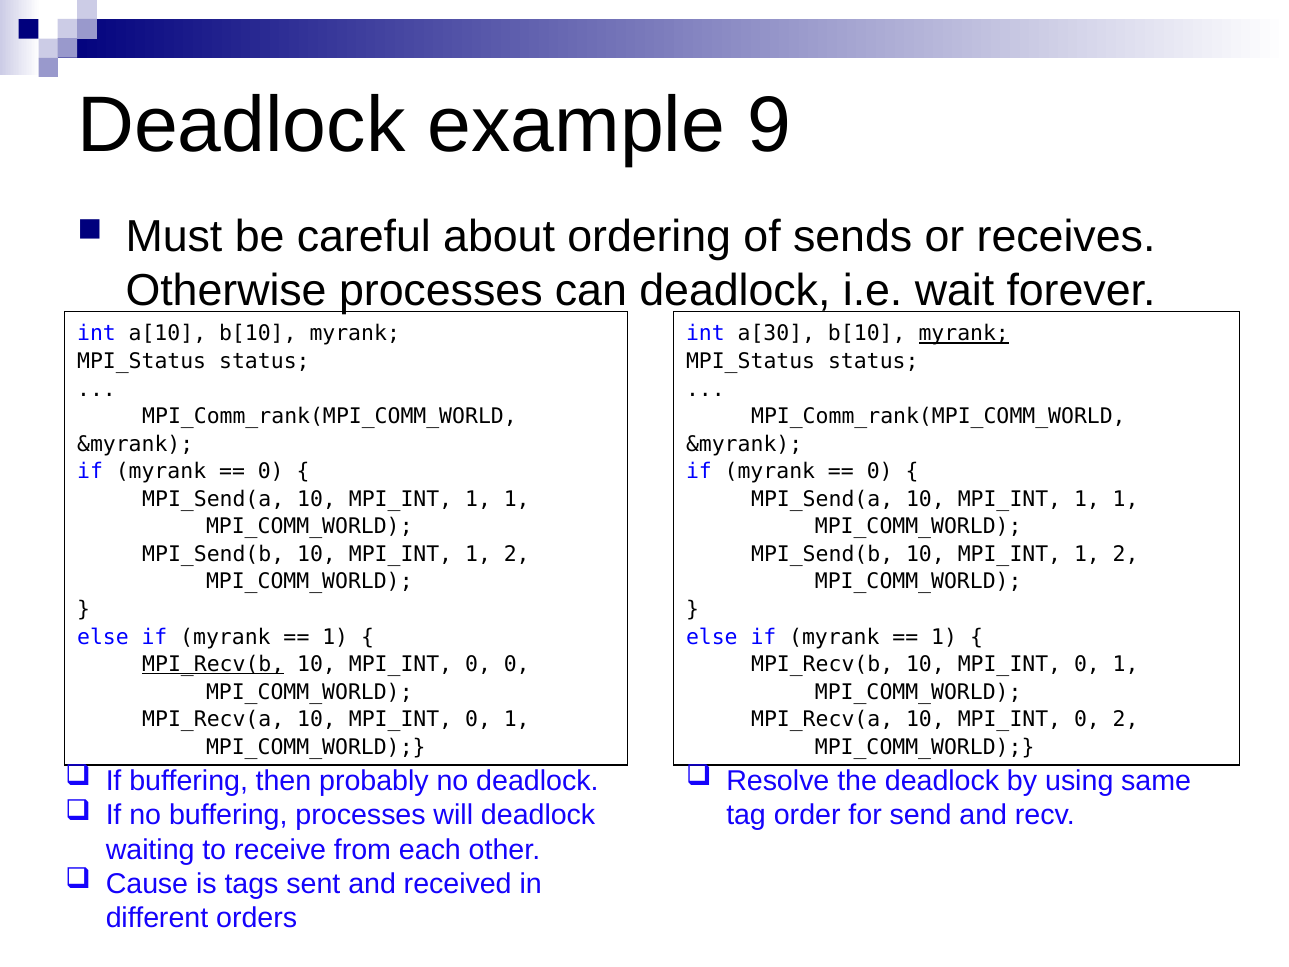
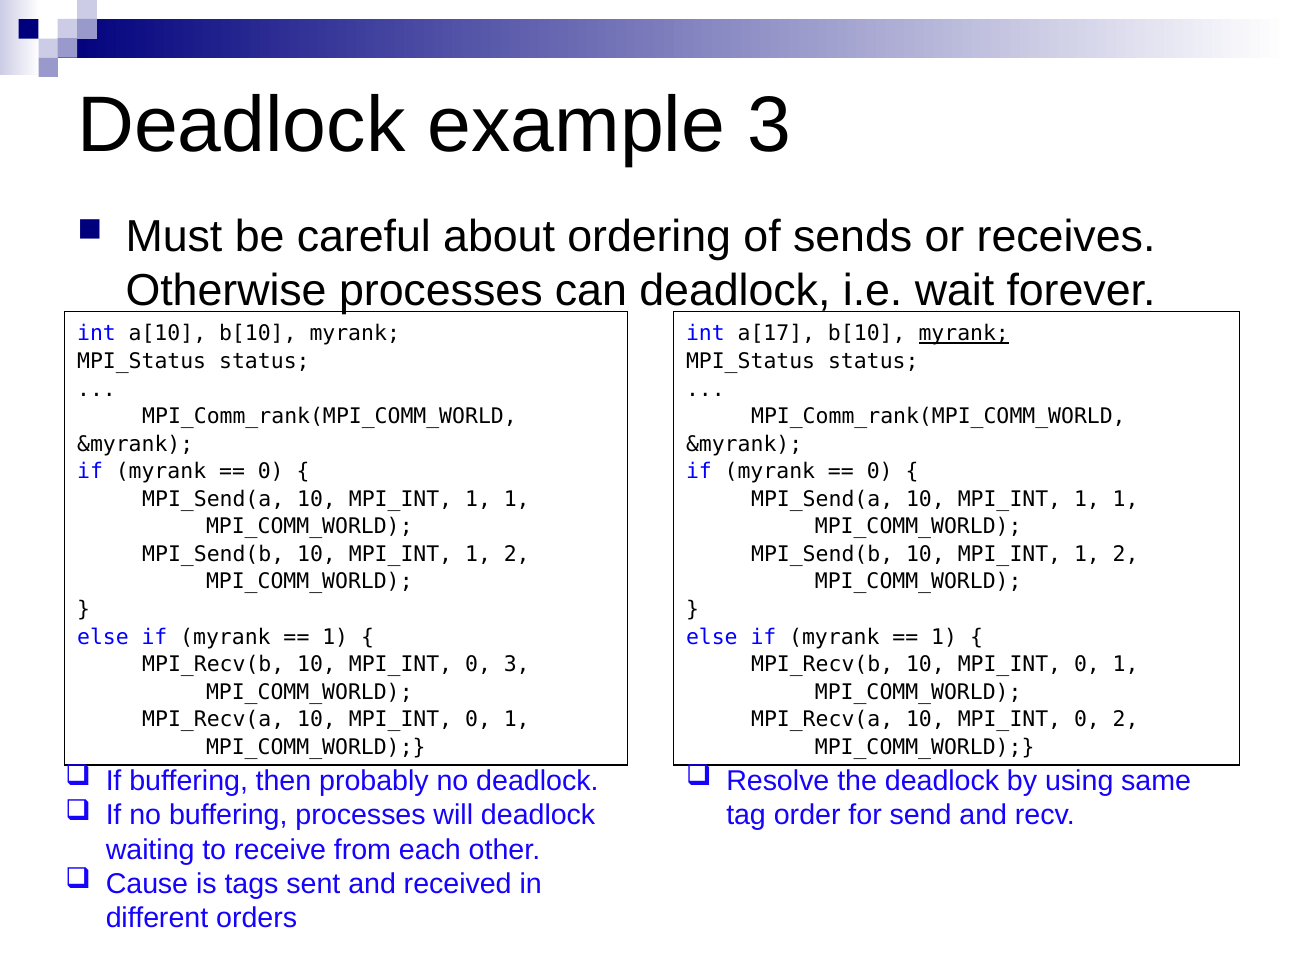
example 9: 9 -> 3
a[30: a[30 -> a[17
MPI_Recv(b at (213, 664) underline: present -> none
0 0: 0 -> 3
